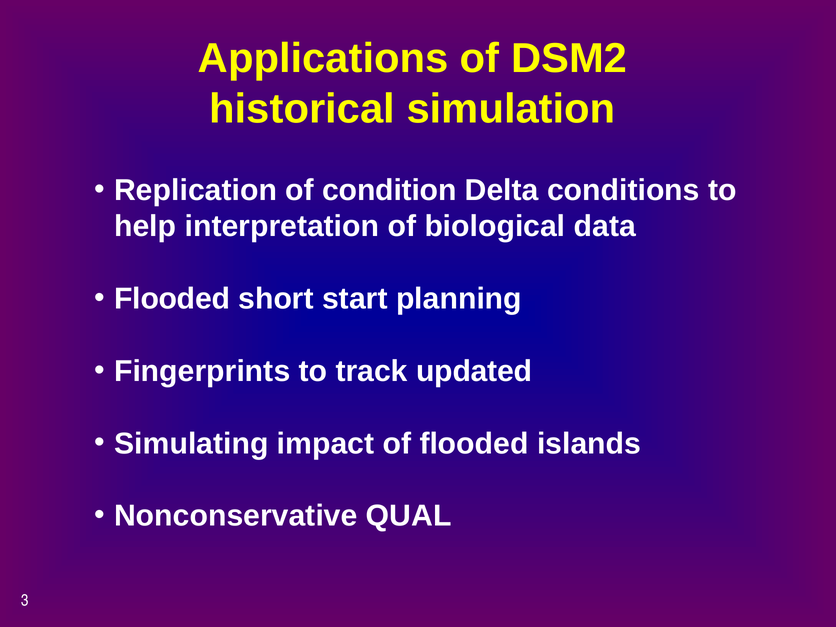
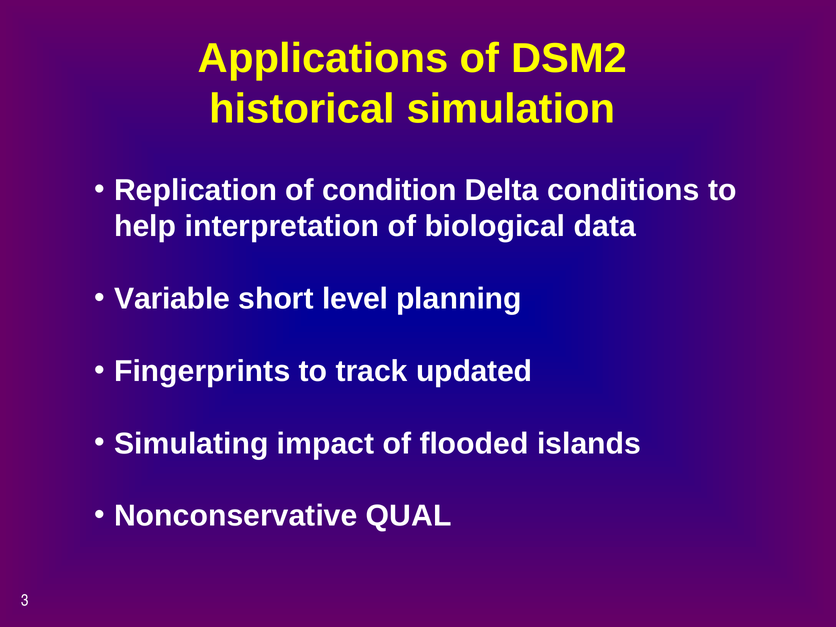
Flooded at (172, 299): Flooded -> Variable
start: start -> level
